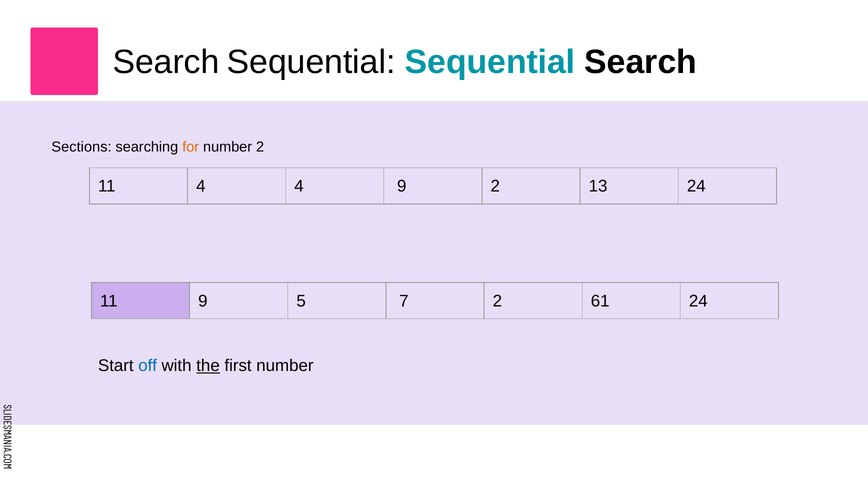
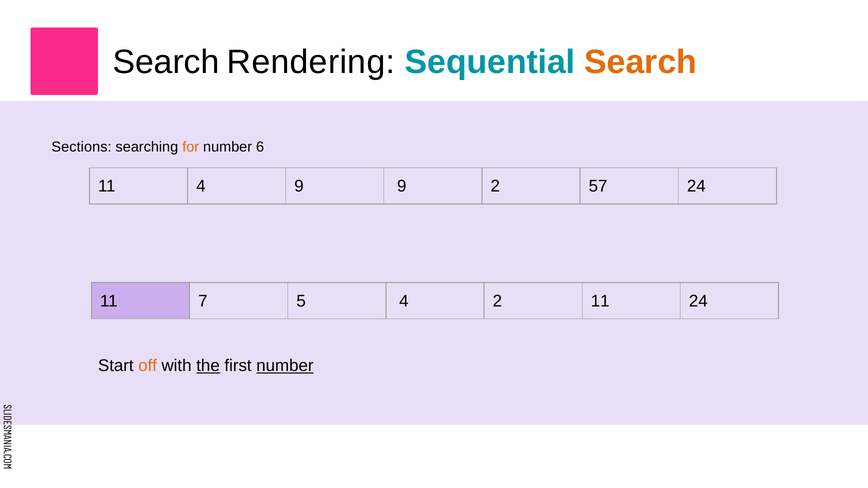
Search Sequential: Sequential -> Rendering
Search at (641, 62) colour: black -> orange
number 2: 2 -> 6
4 4: 4 -> 9
13: 13 -> 57
11 9: 9 -> 7
5 7: 7 -> 4
2 61: 61 -> 11
off colour: blue -> orange
number at (285, 366) underline: none -> present
